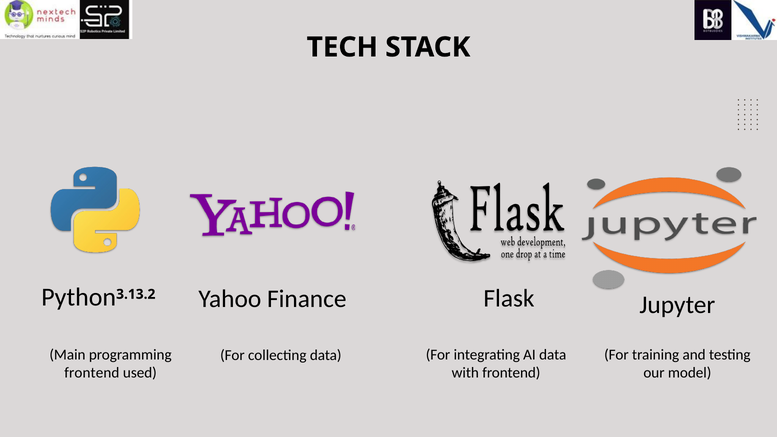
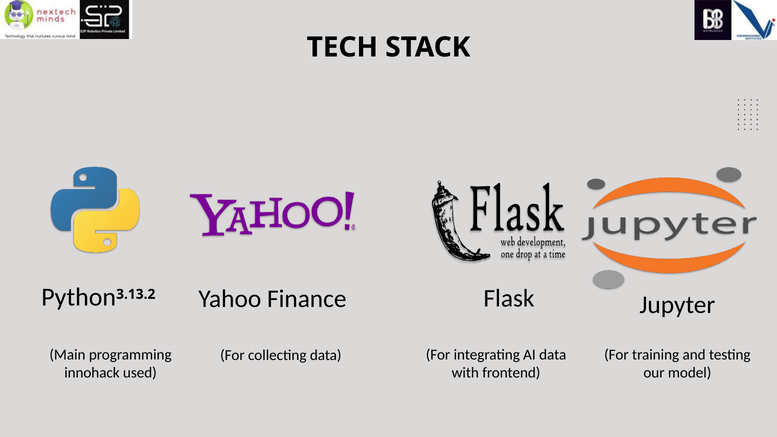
frontend at (92, 373): frontend -> innohack
